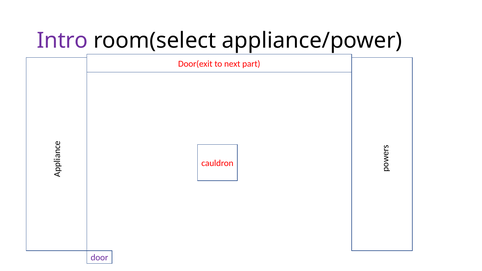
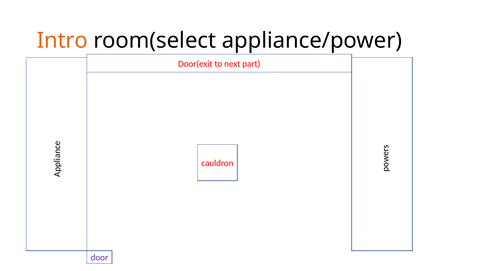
Intro colour: purple -> orange
